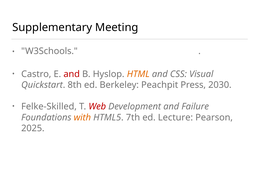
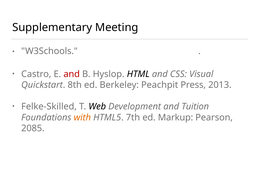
HTML colour: orange -> black
2030: 2030 -> 2013
Web colour: red -> black
Failure: Failure -> Tuition
Lecture: Lecture -> Markup
2025: 2025 -> 2085
